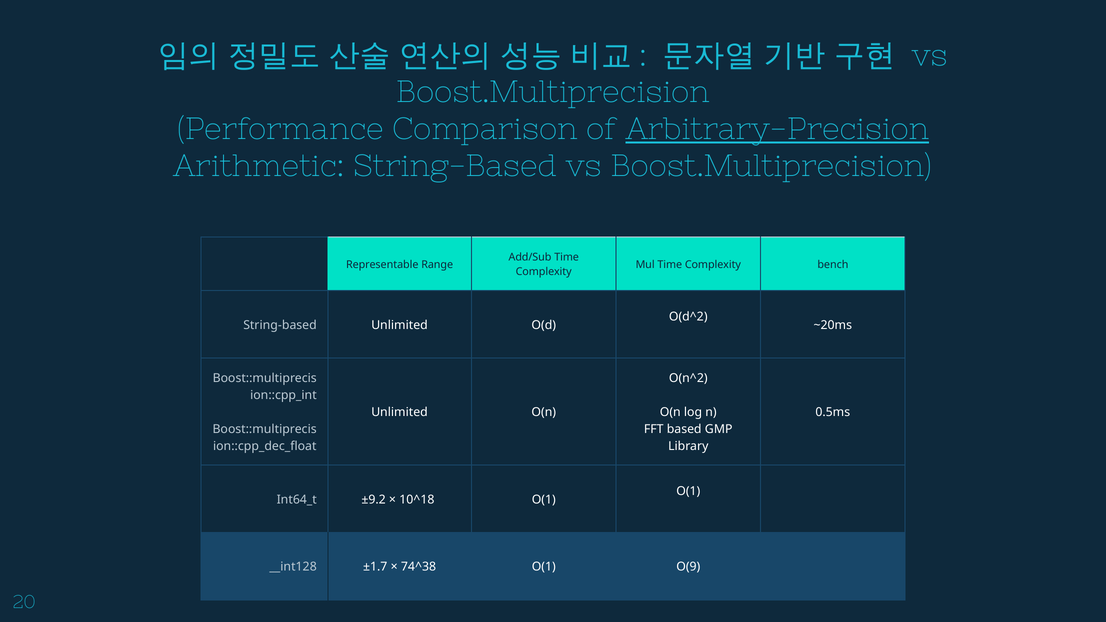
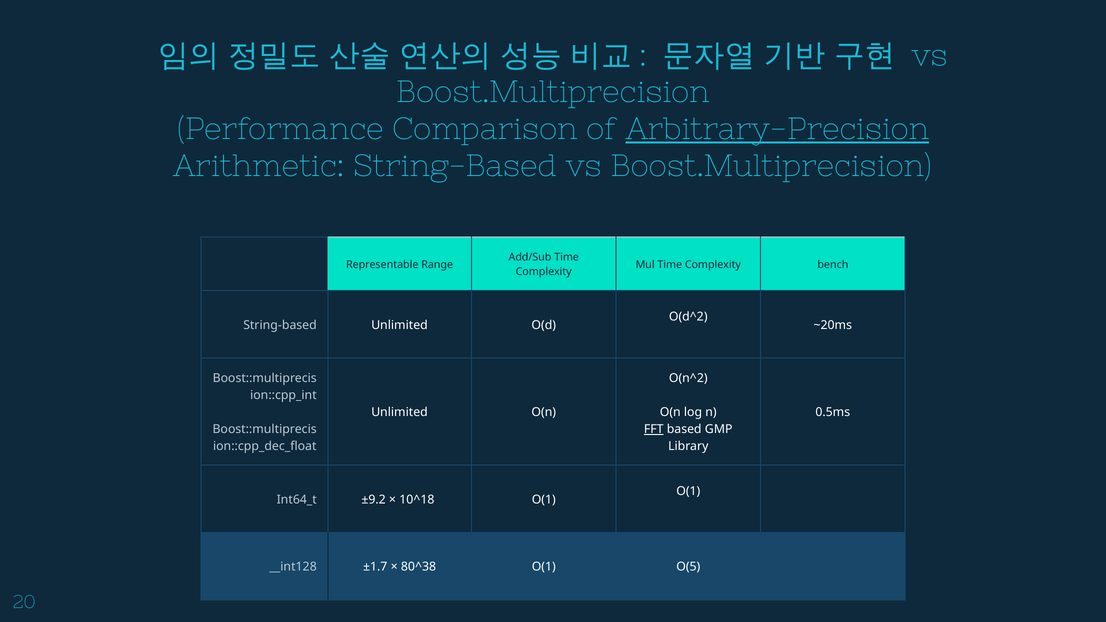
FFT underline: none -> present
74^38: 74^38 -> 80^38
O(9: O(9 -> O(5
